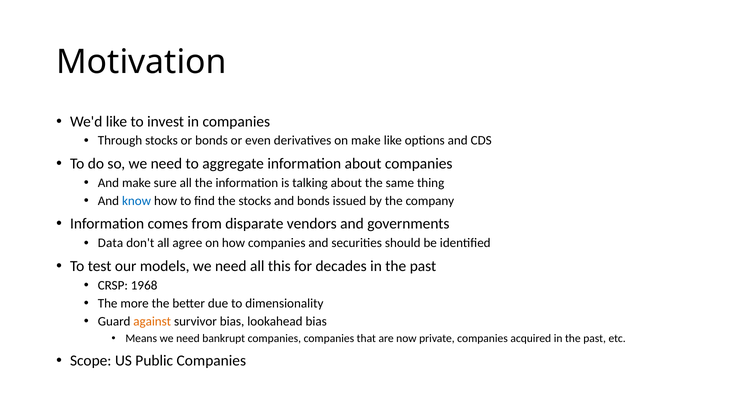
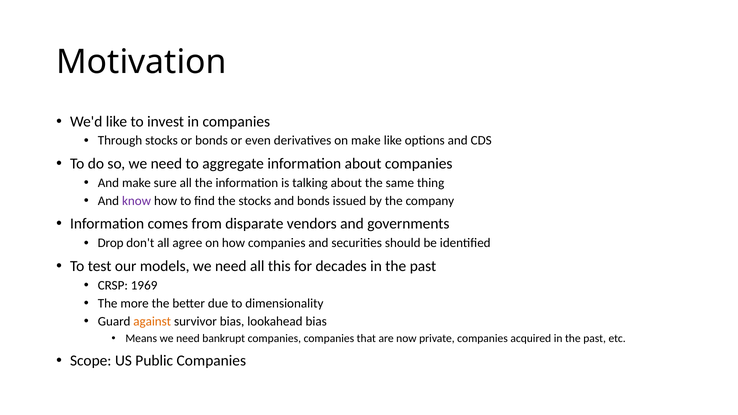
know colour: blue -> purple
Data: Data -> Drop
1968: 1968 -> 1969
